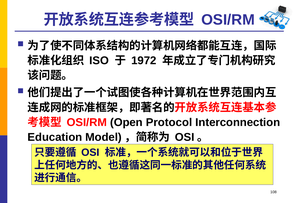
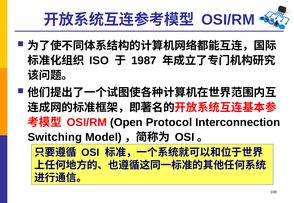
1972: 1972 -> 1987
Education: Education -> Switching
